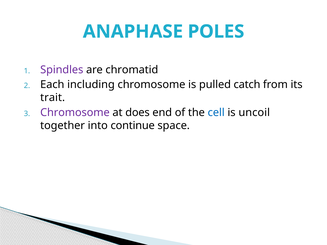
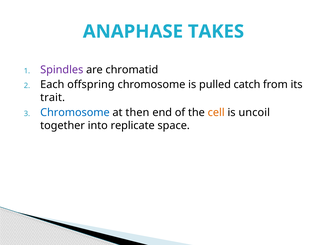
POLES: POLES -> TAKES
including: including -> offspring
Chromosome at (75, 113) colour: purple -> blue
does: does -> then
cell colour: blue -> orange
continue: continue -> replicate
